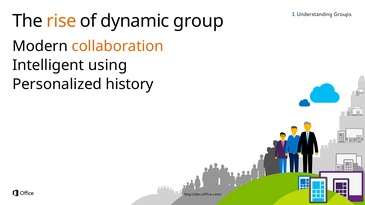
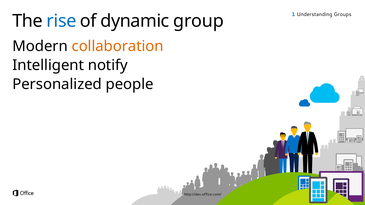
rise colour: orange -> blue
using: using -> notify
history: history -> people
